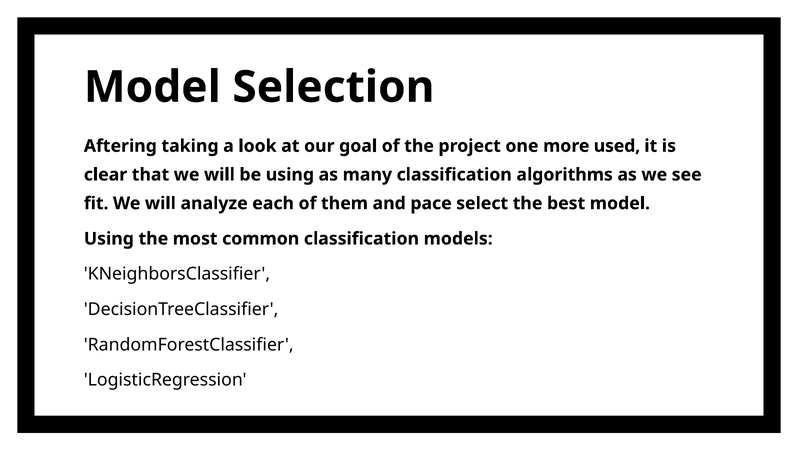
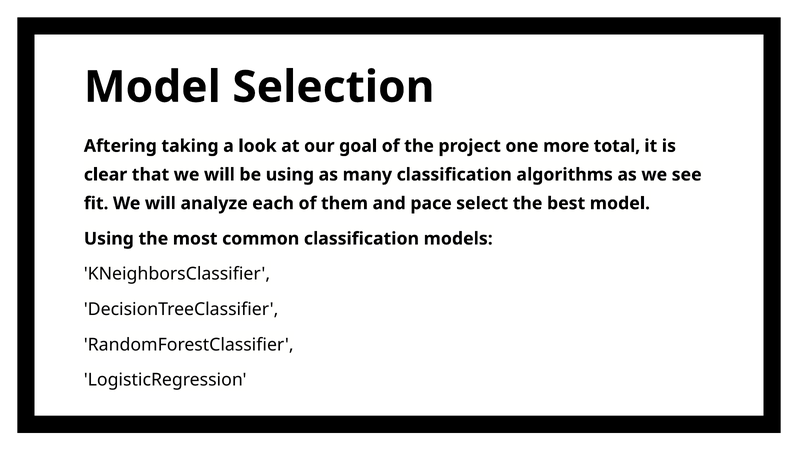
used: used -> total
